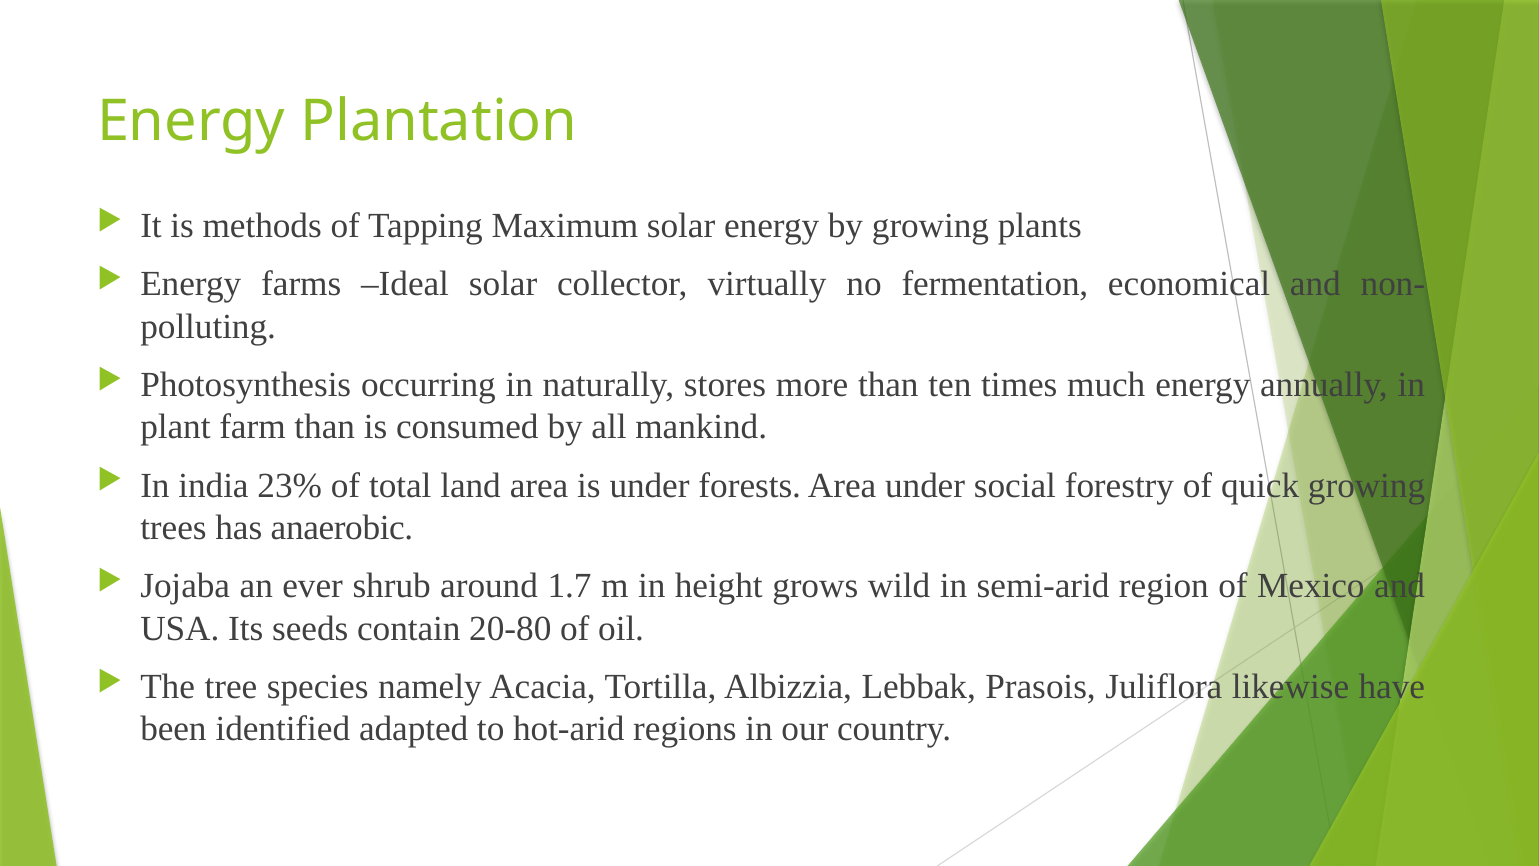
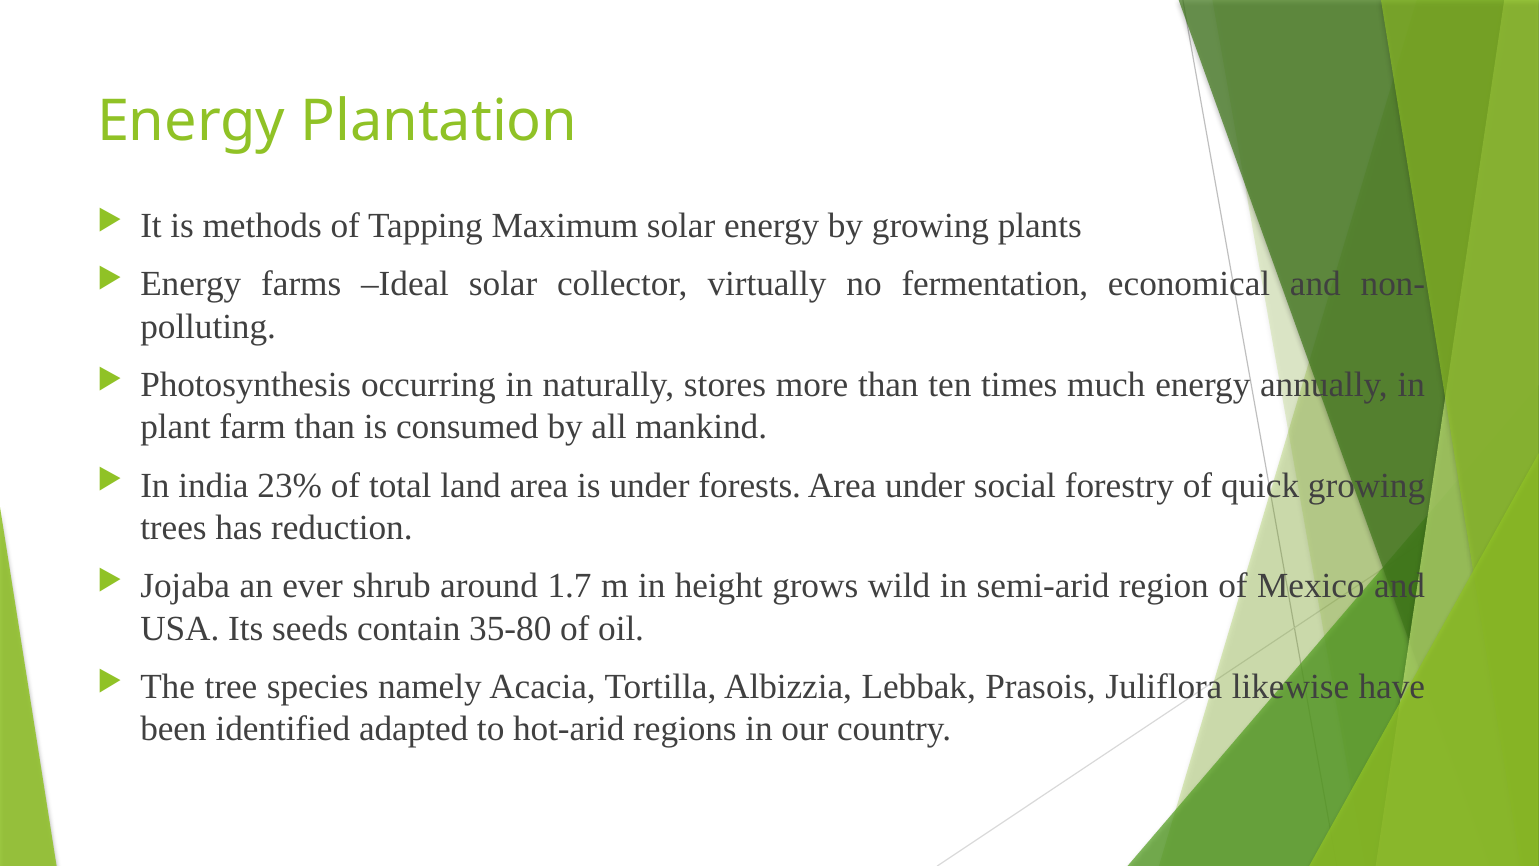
anaerobic: anaerobic -> reduction
20-80: 20-80 -> 35-80
